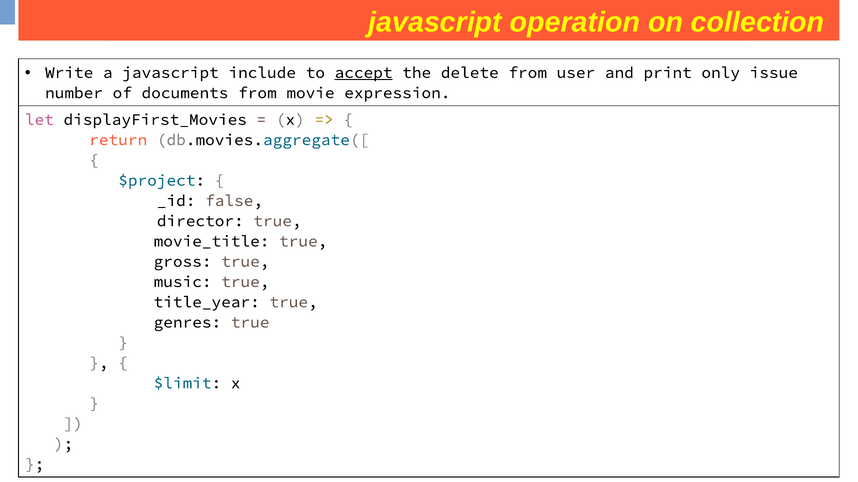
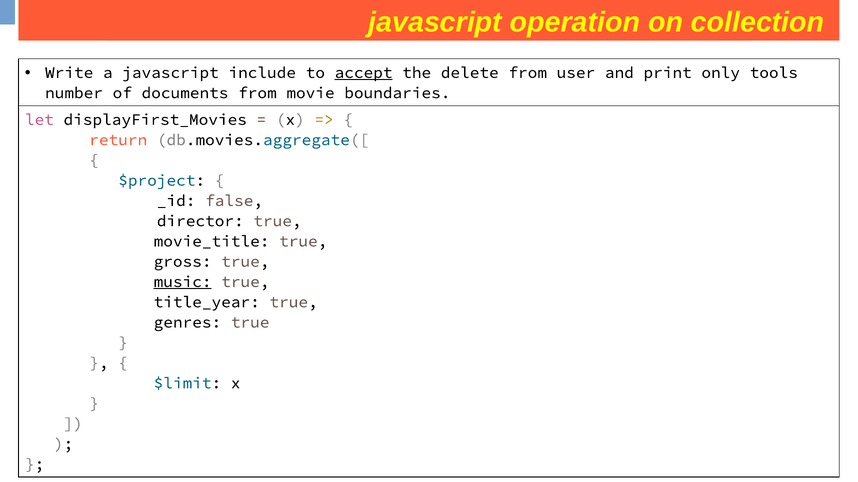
issue: issue -> tools
expression: expression -> boundaries
music underline: none -> present
